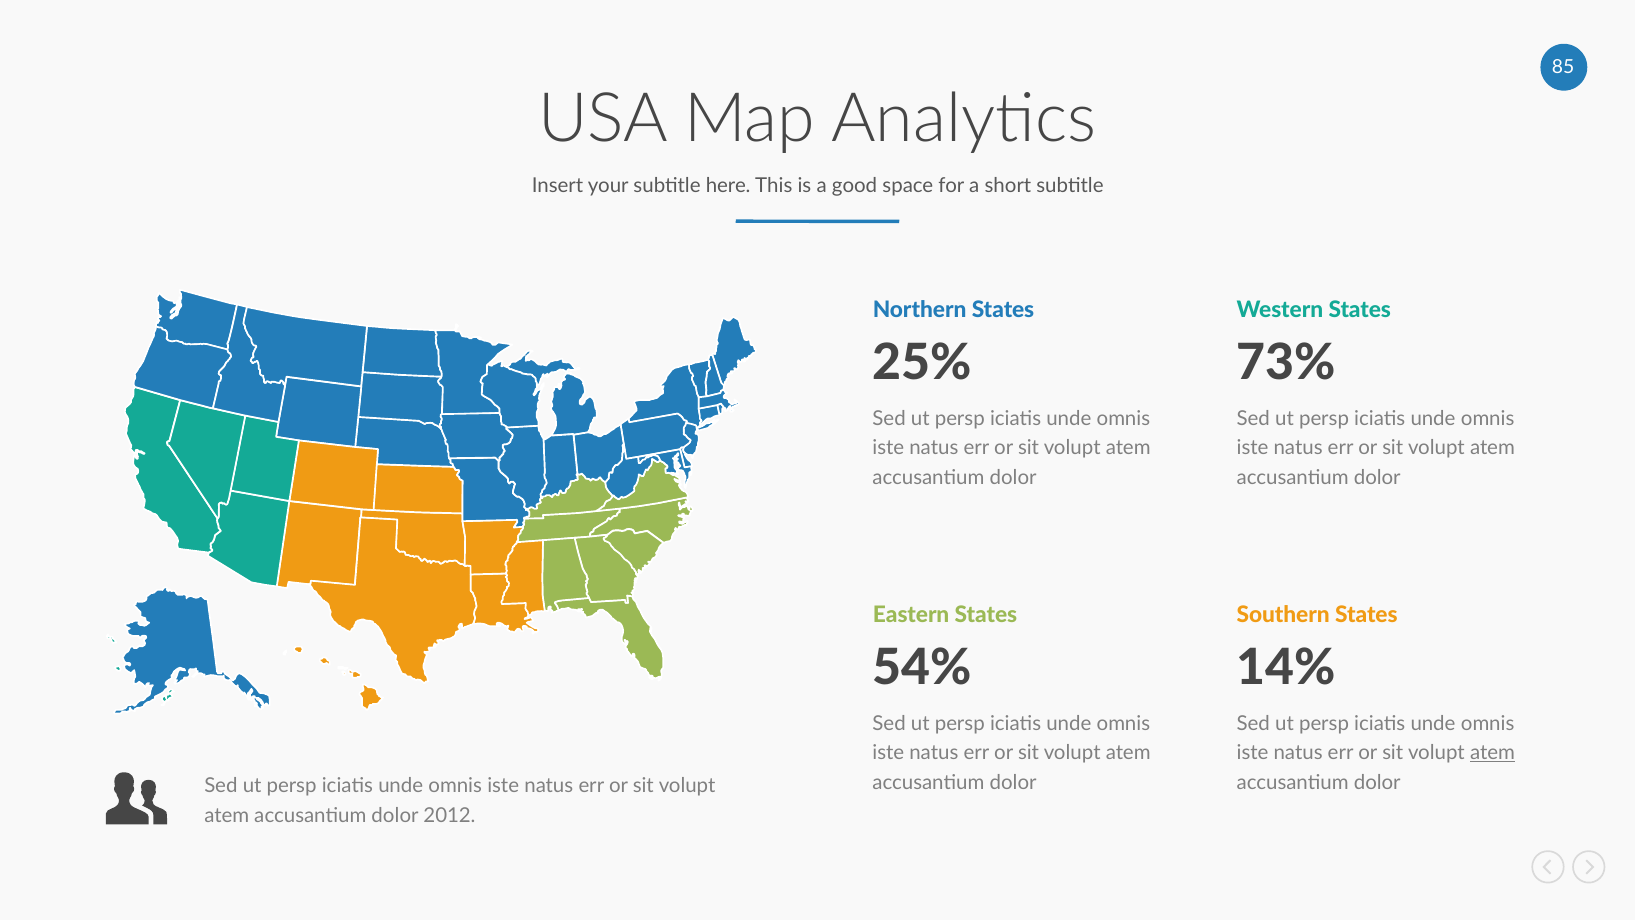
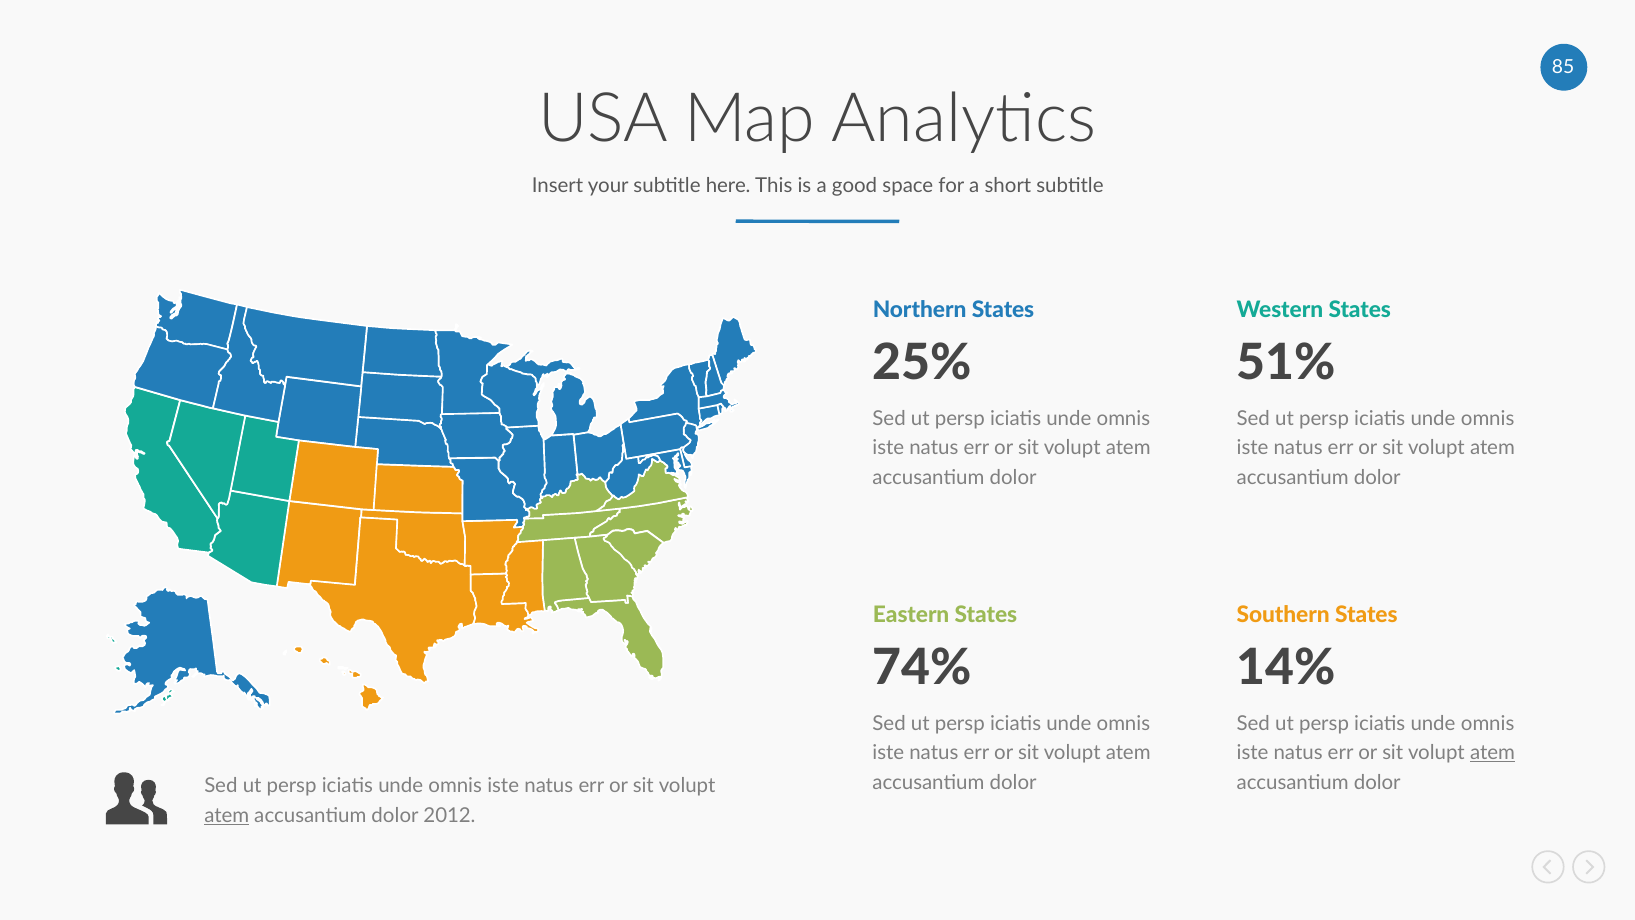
73%: 73% -> 51%
54%: 54% -> 74%
atem at (227, 815) underline: none -> present
